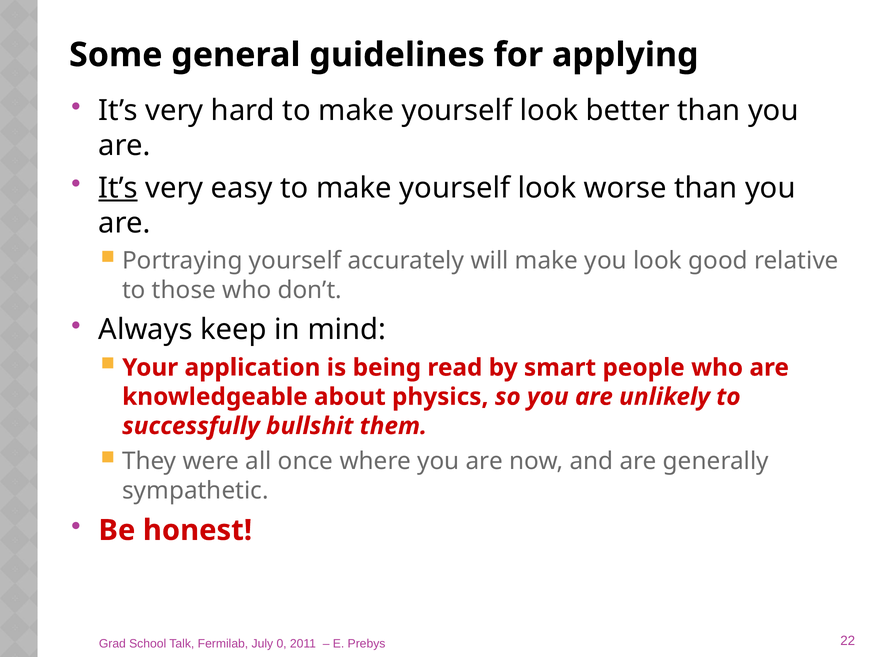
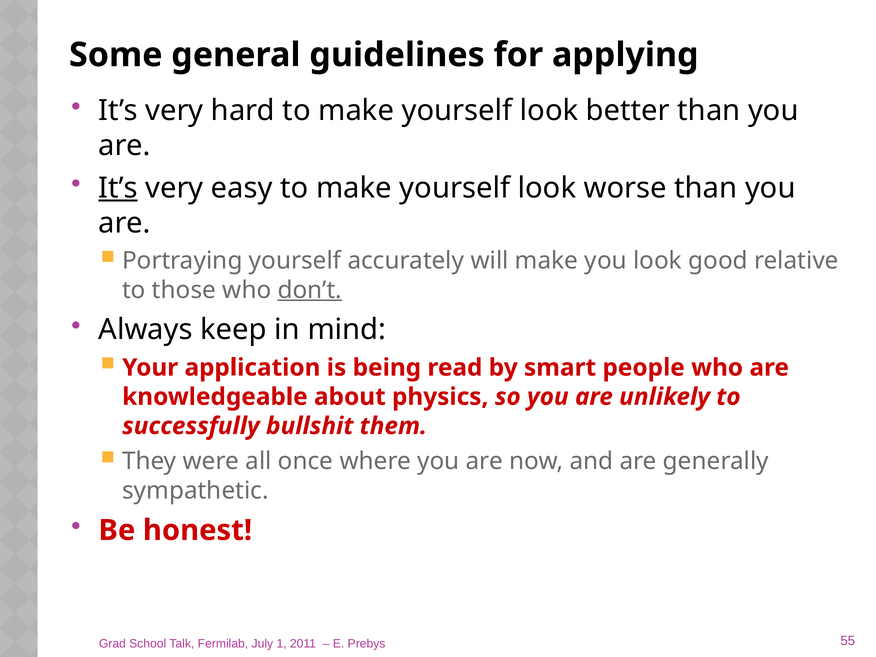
don’t underline: none -> present
0: 0 -> 1
22: 22 -> 55
